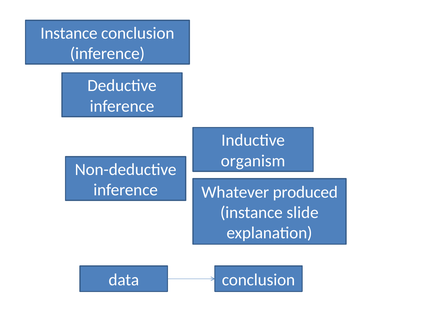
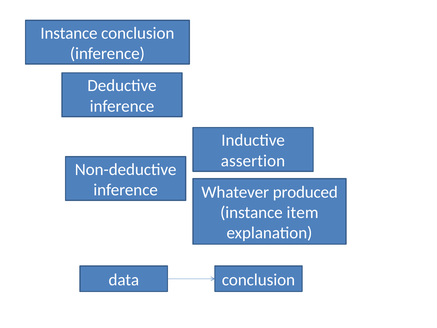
organism: organism -> assertion
slide: slide -> item
